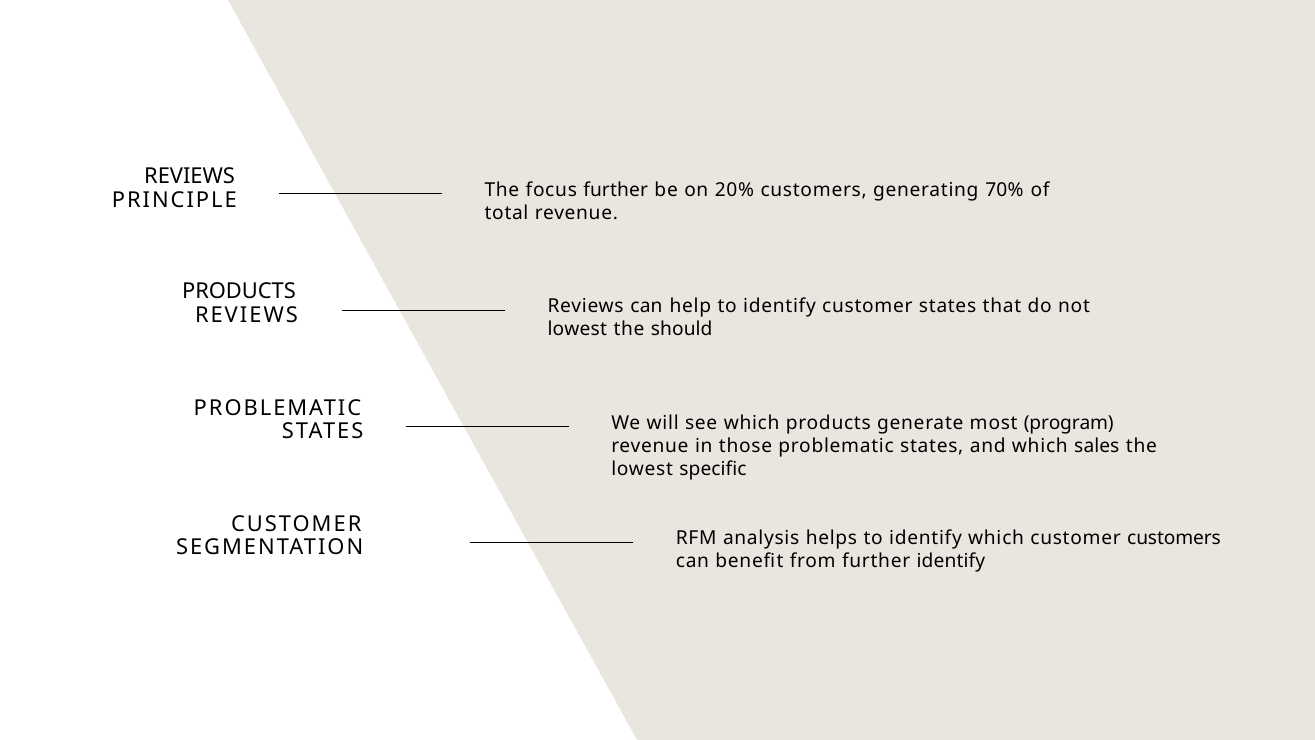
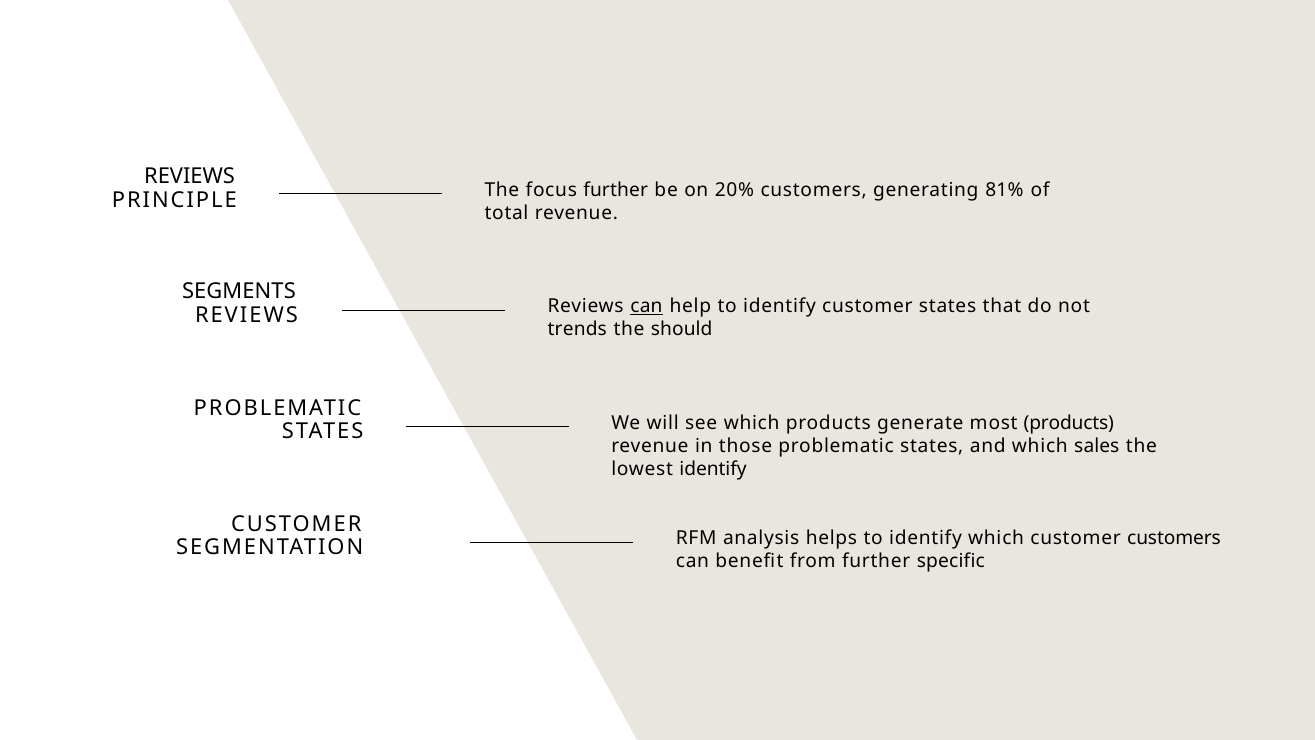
70%: 70% -> 81%
PRODUCTS at (239, 292): PRODUCTS -> SEGMENTS
can at (646, 306) underline: none -> present
lowest at (577, 329): lowest -> trends
most program: program -> products
lowest specific: specific -> identify
further identify: identify -> specific
